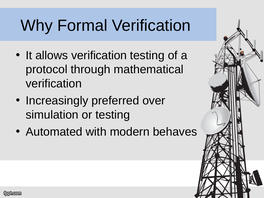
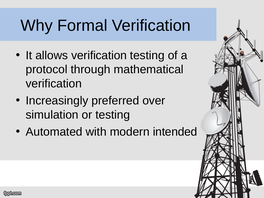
behaves: behaves -> intended
